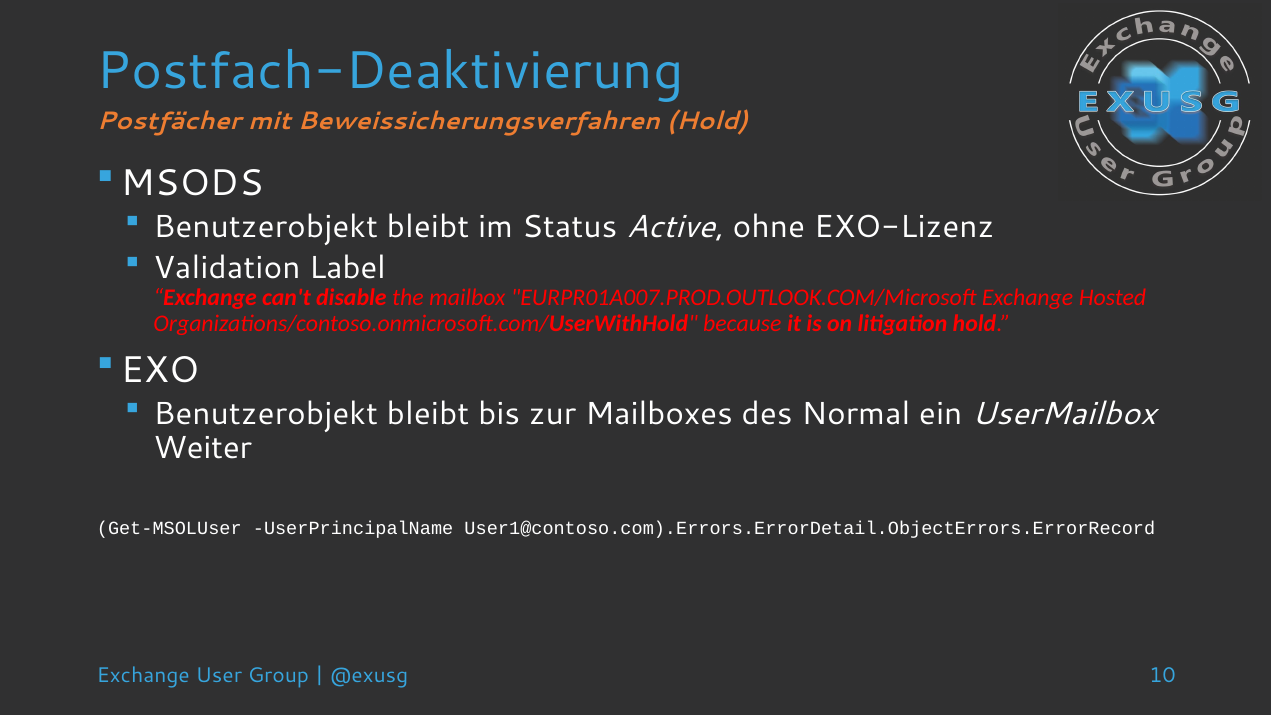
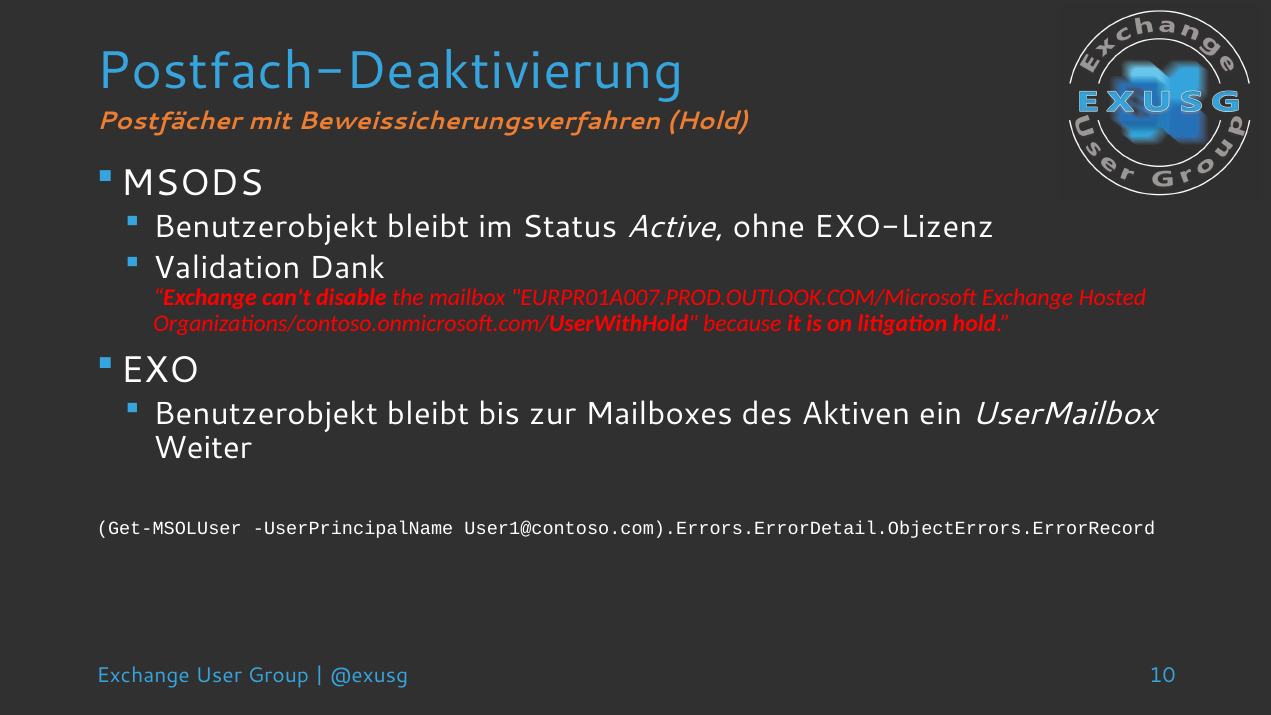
Label: Label -> Dank
Normal: Normal -> Aktiven
